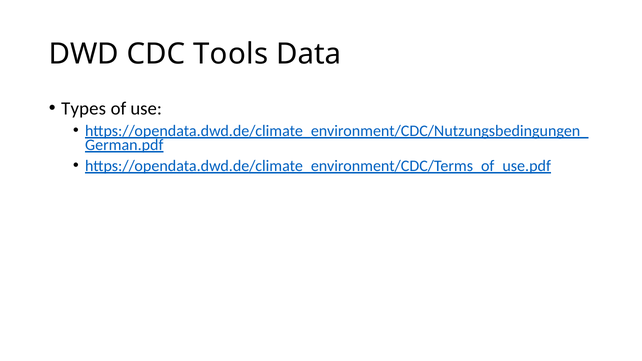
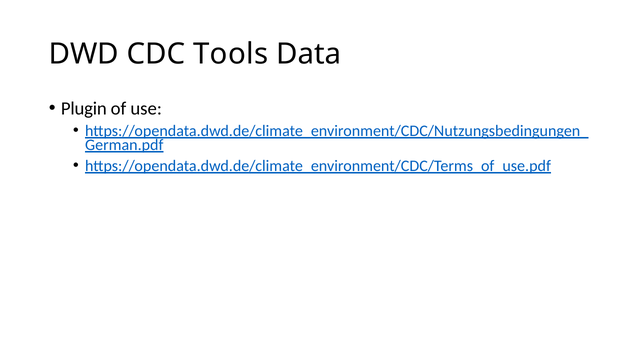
Types: Types -> Plugin
